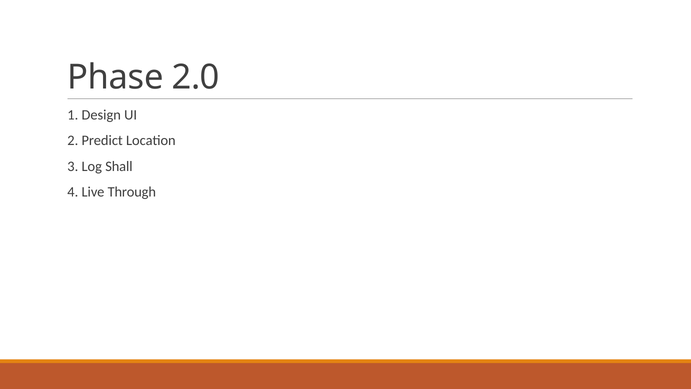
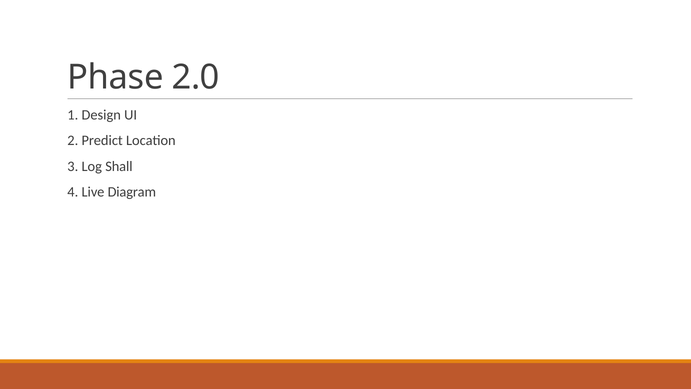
Through: Through -> Diagram
